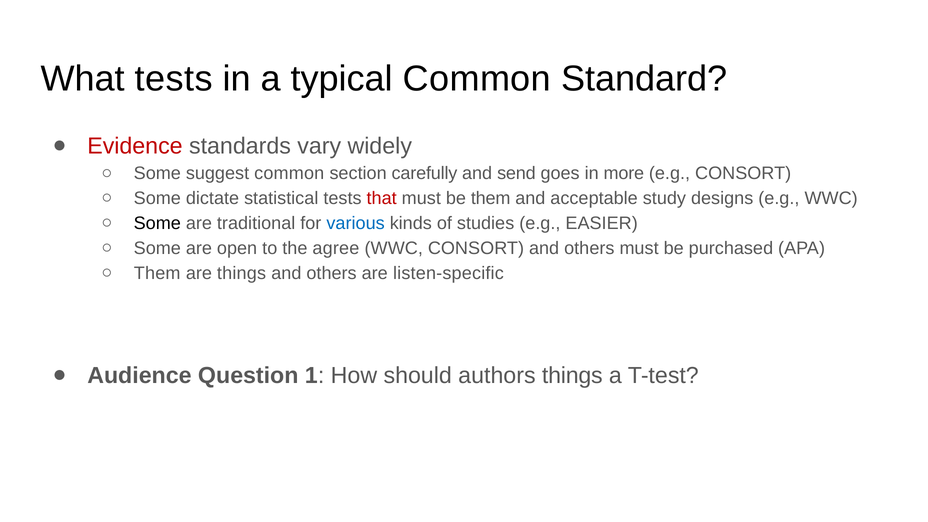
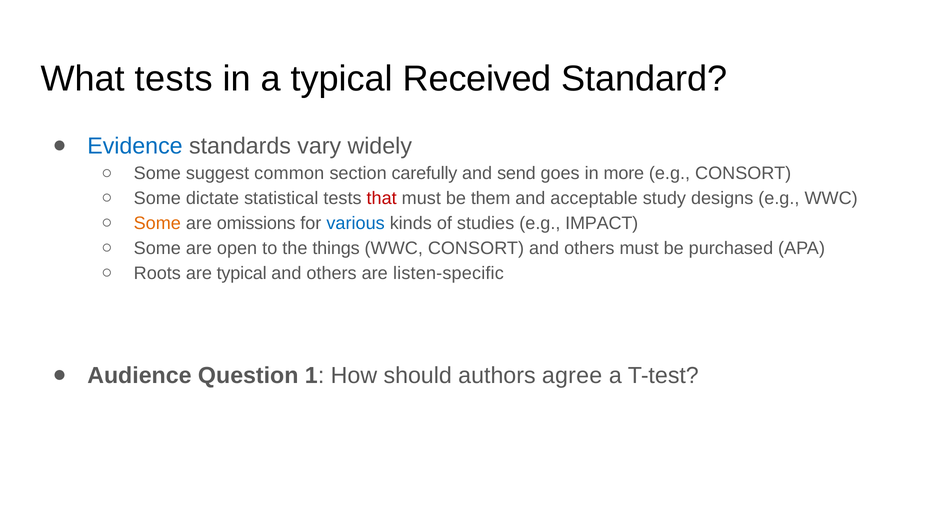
typical Common: Common -> Received
Evidence colour: red -> blue
Some at (157, 223) colour: black -> orange
traditional: traditional -> omissions
EASIER: EASIER -> IMPACT
agree: agree -> things
Them at (157, 273): Them -> Roots
are things: things -> typical
authors things: things -> agree
